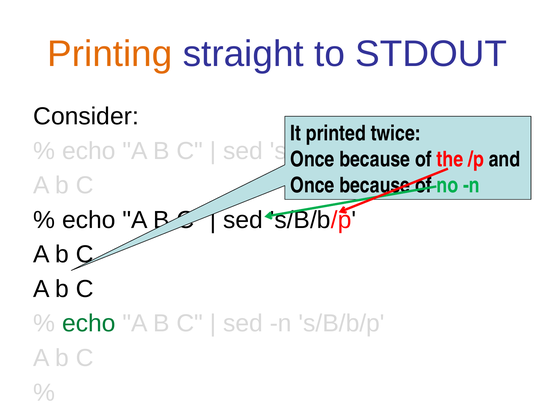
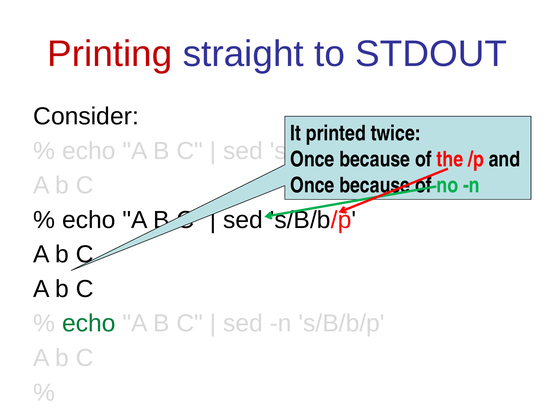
Printing colour: orange -> red
